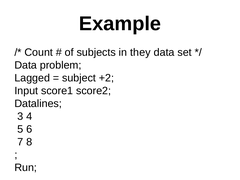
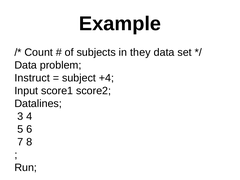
Lagged: Lagged -> Instruct
+2: +2 -> +4
